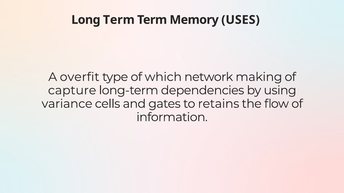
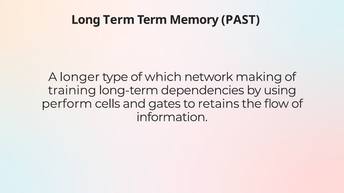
USES: USES -> PAST
overfit: overfit -> longer
capture: capture -> training
variance: variance -> perform
